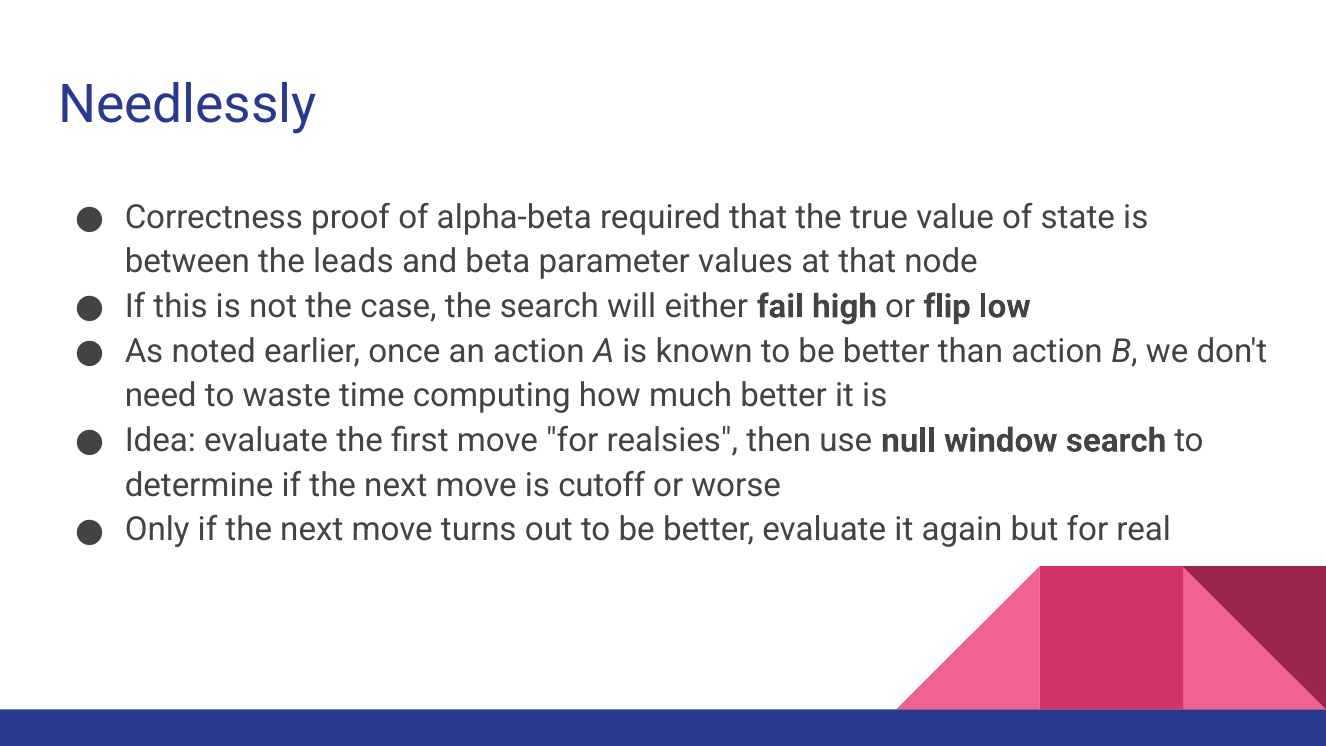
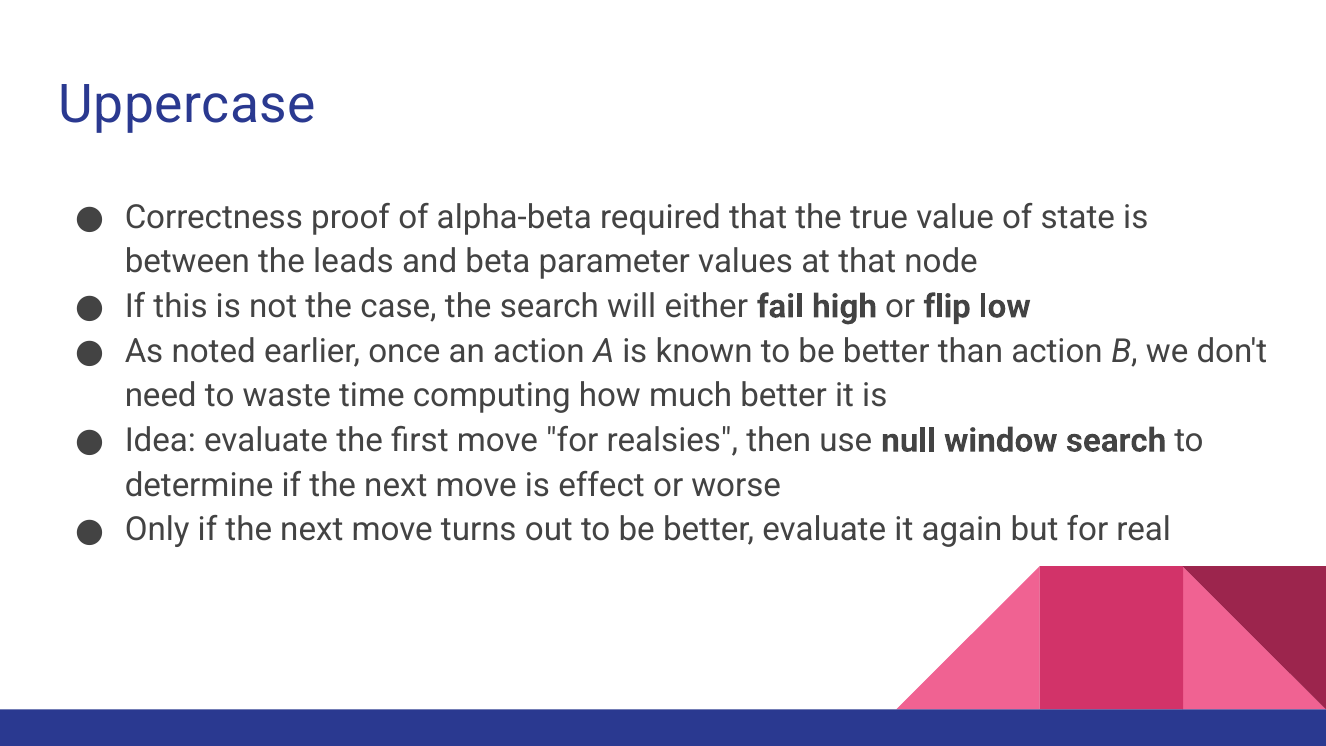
Needlessly: Needlessly -> Uppercase
cutoff: cutoff -> effect
